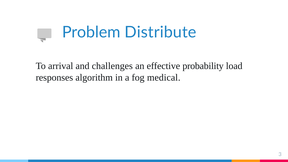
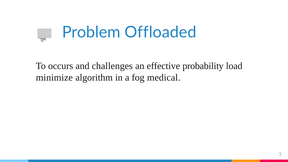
Distribute: Distribute -> Offloaded
arrival: arrival -> occurs
responses: responses -> minimize
